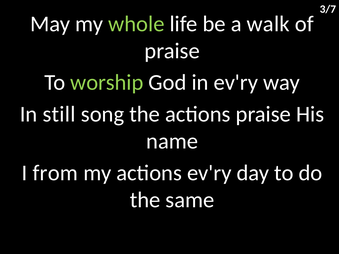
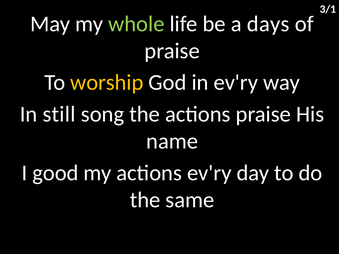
3/7: 3/7 -> 3/1
walk: walk -> days
worship colour: light green -> yellow
from: from -> good
